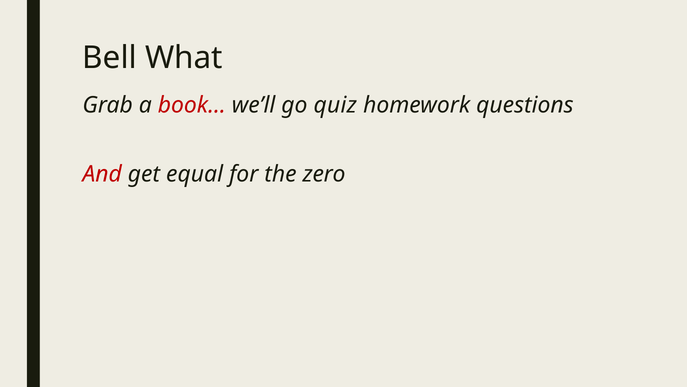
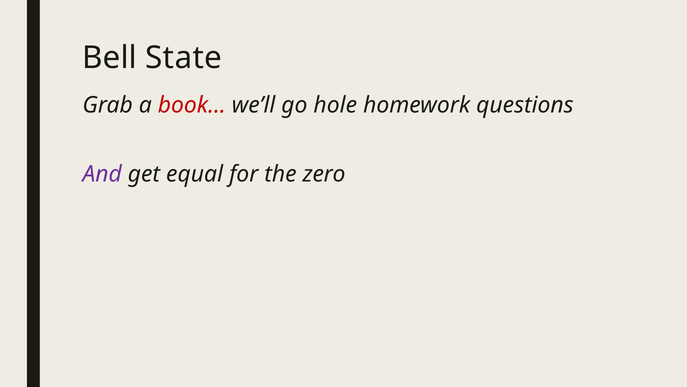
What: What -> State
quiz: quiz -> hole
And colour: red -> purple
